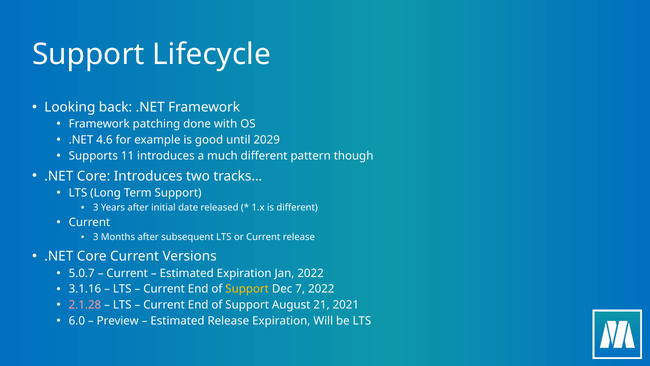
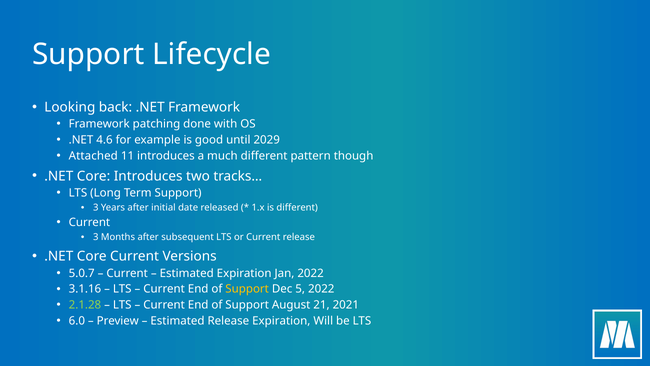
Supports: Supports -> Attached
7: 7 -> 5
2.1.28 colour: pink -> light green
